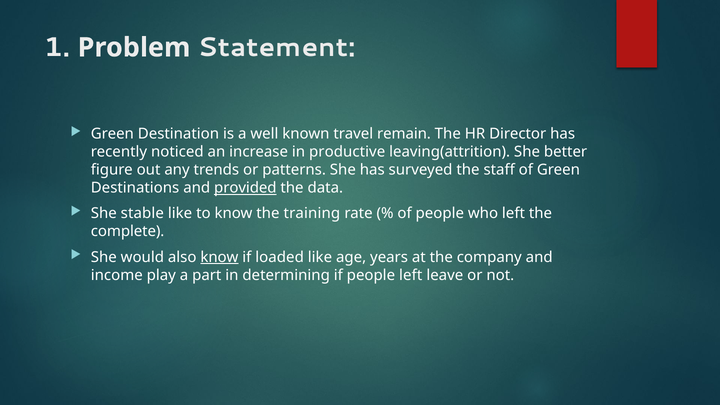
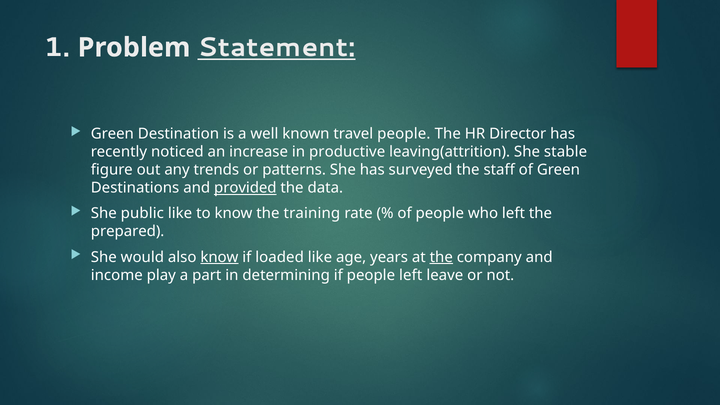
Statement underline: none -> present
travel remain: remain -> people
better: better -> stable
stable: stable -> public
complete: complete -> prepared
the at (441, 257) underline: none -> present
